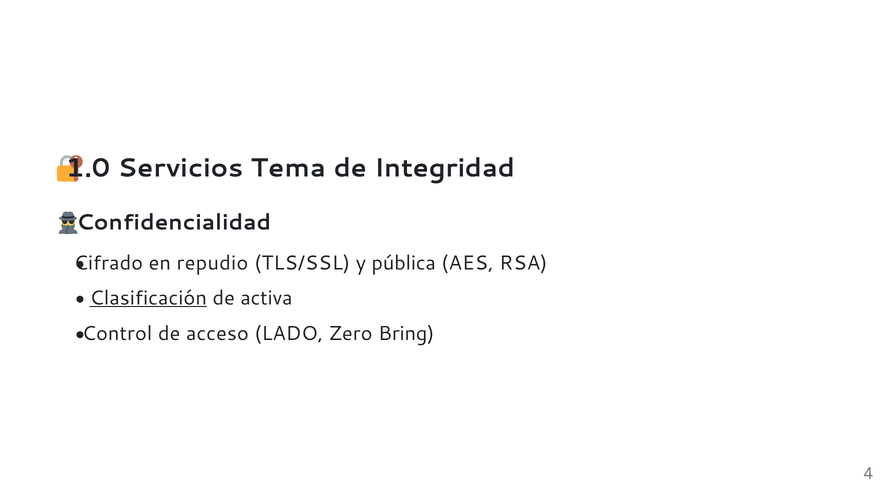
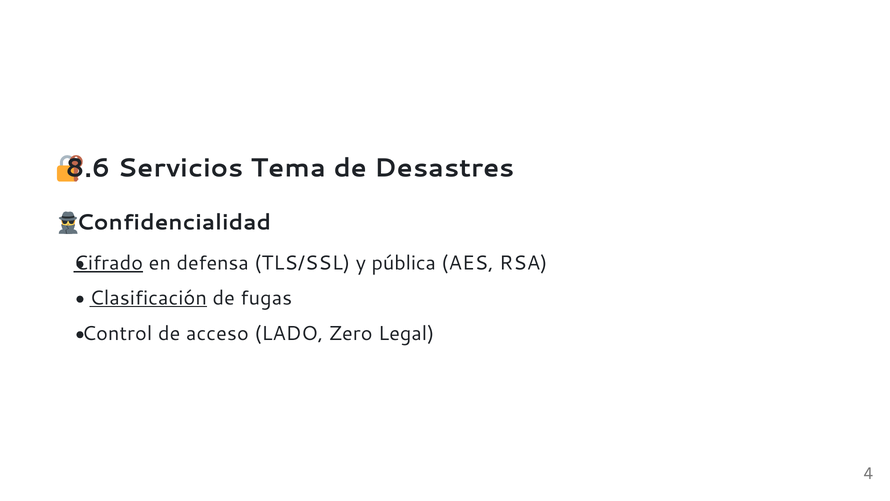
1.0: 1.0 -> 8.6
Integridad: Integridad -> Desastres
Cifrado underline: none -> present
repudio: repudio -> defensa
activa: activa -> fugas
Bring: Bring -> Legal
